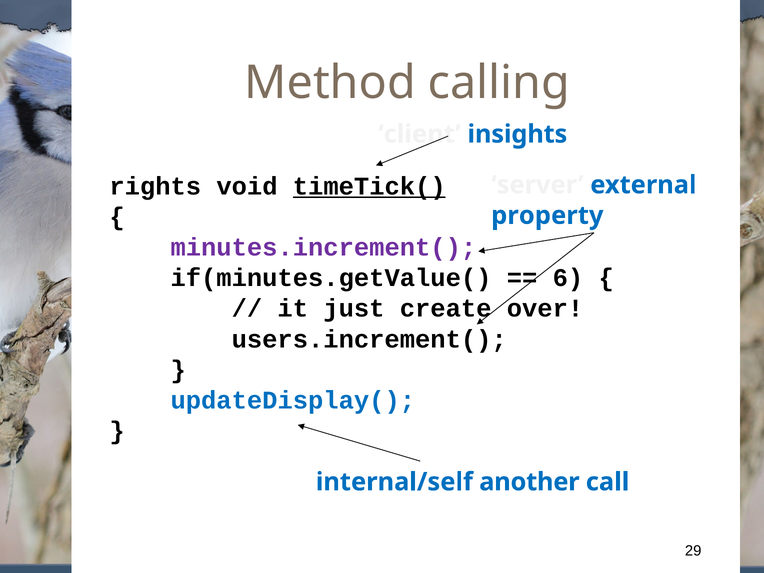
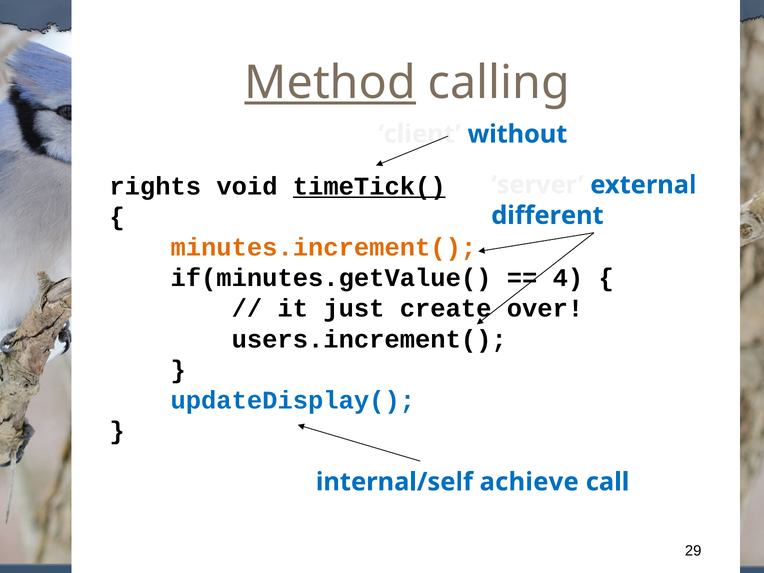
Method underline: none -> present
insights: insights -> without
property: property -> different
minutes.increment( colour: purple -> orange
6: 6 -> 4
another: another -> achieve
